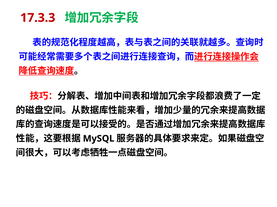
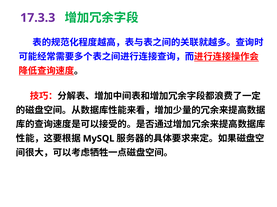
17.3.3 colour: red -> purple
